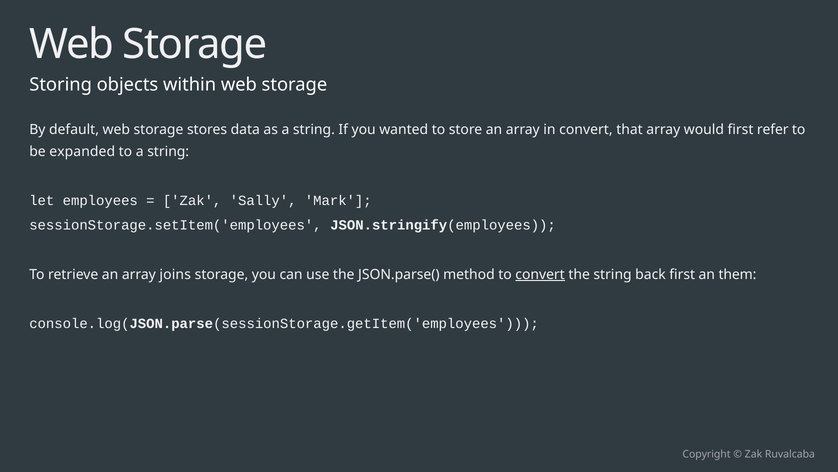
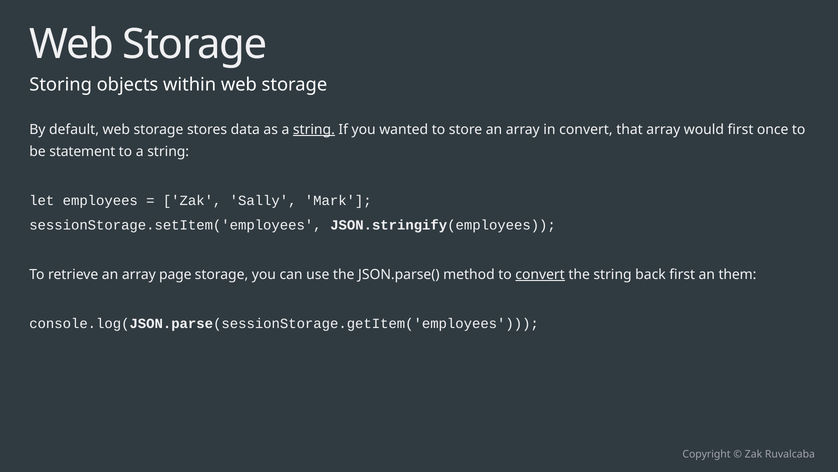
string at (314, 129) underline: none -> present
refer: refer -> once
expanded: expanded -> statement
joins: joins -> page
